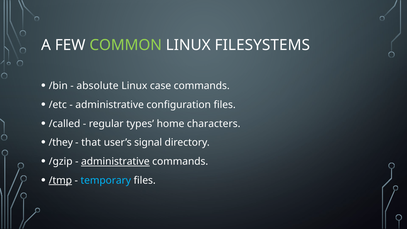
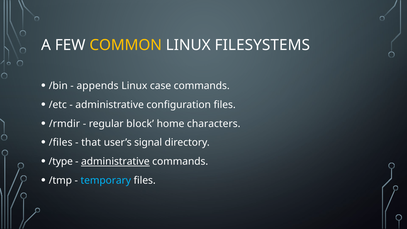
COMMON colour: light green -> yellow
absolute: absolute -> appends
/called: /called -> /rmdir
types: types -> block
/they: /they -> /files
/gzip: /gzip -> /type
/tmp underline: present -> none
